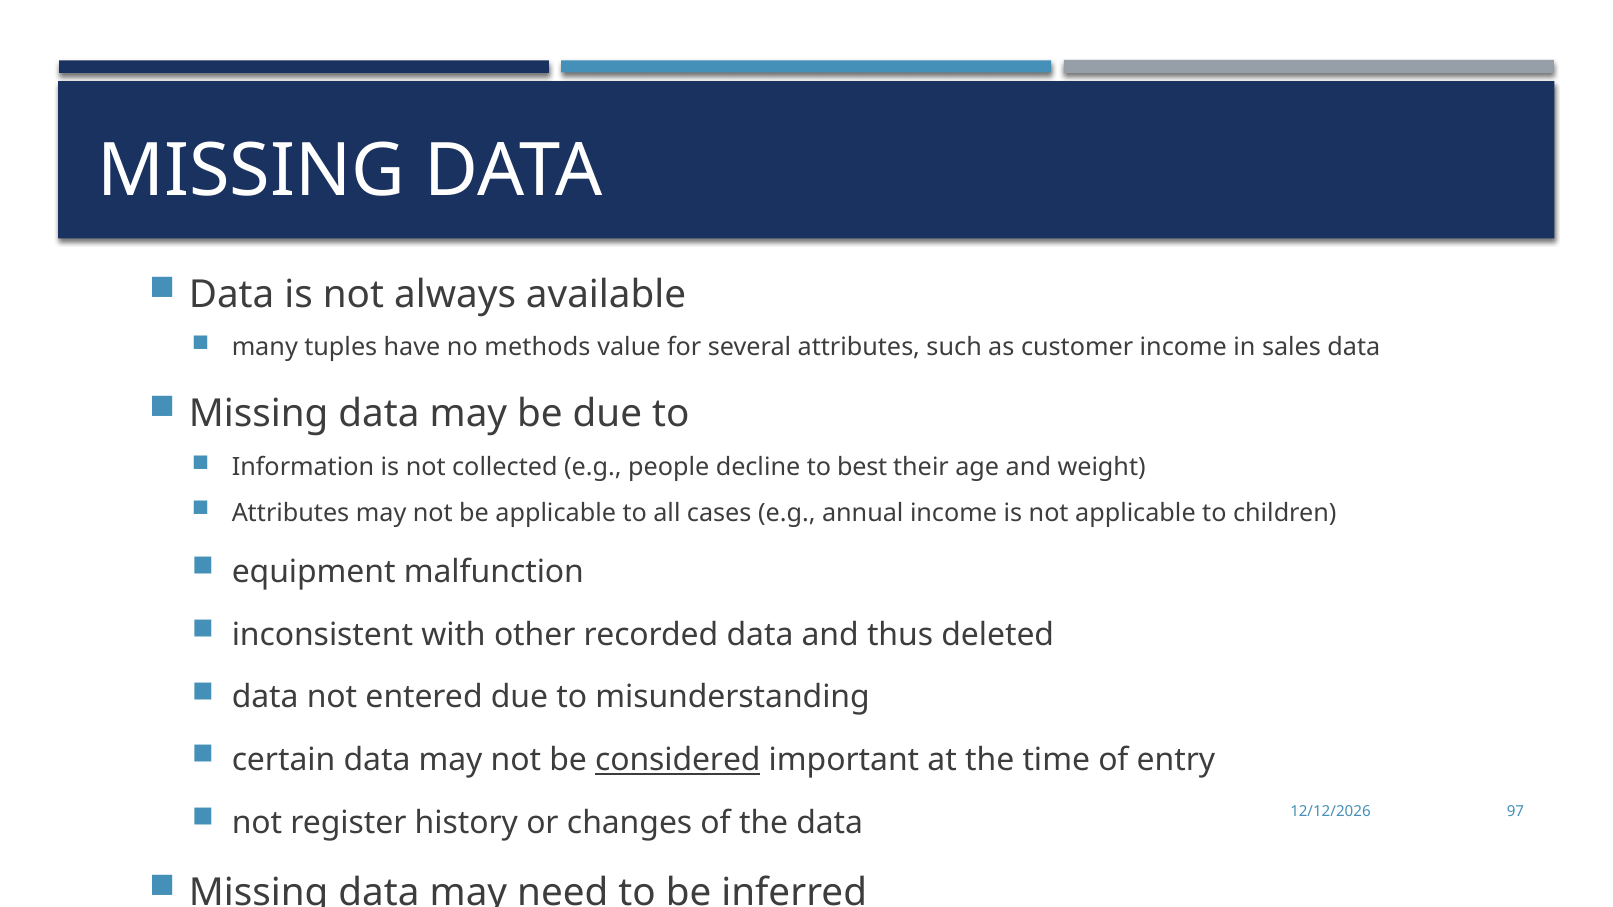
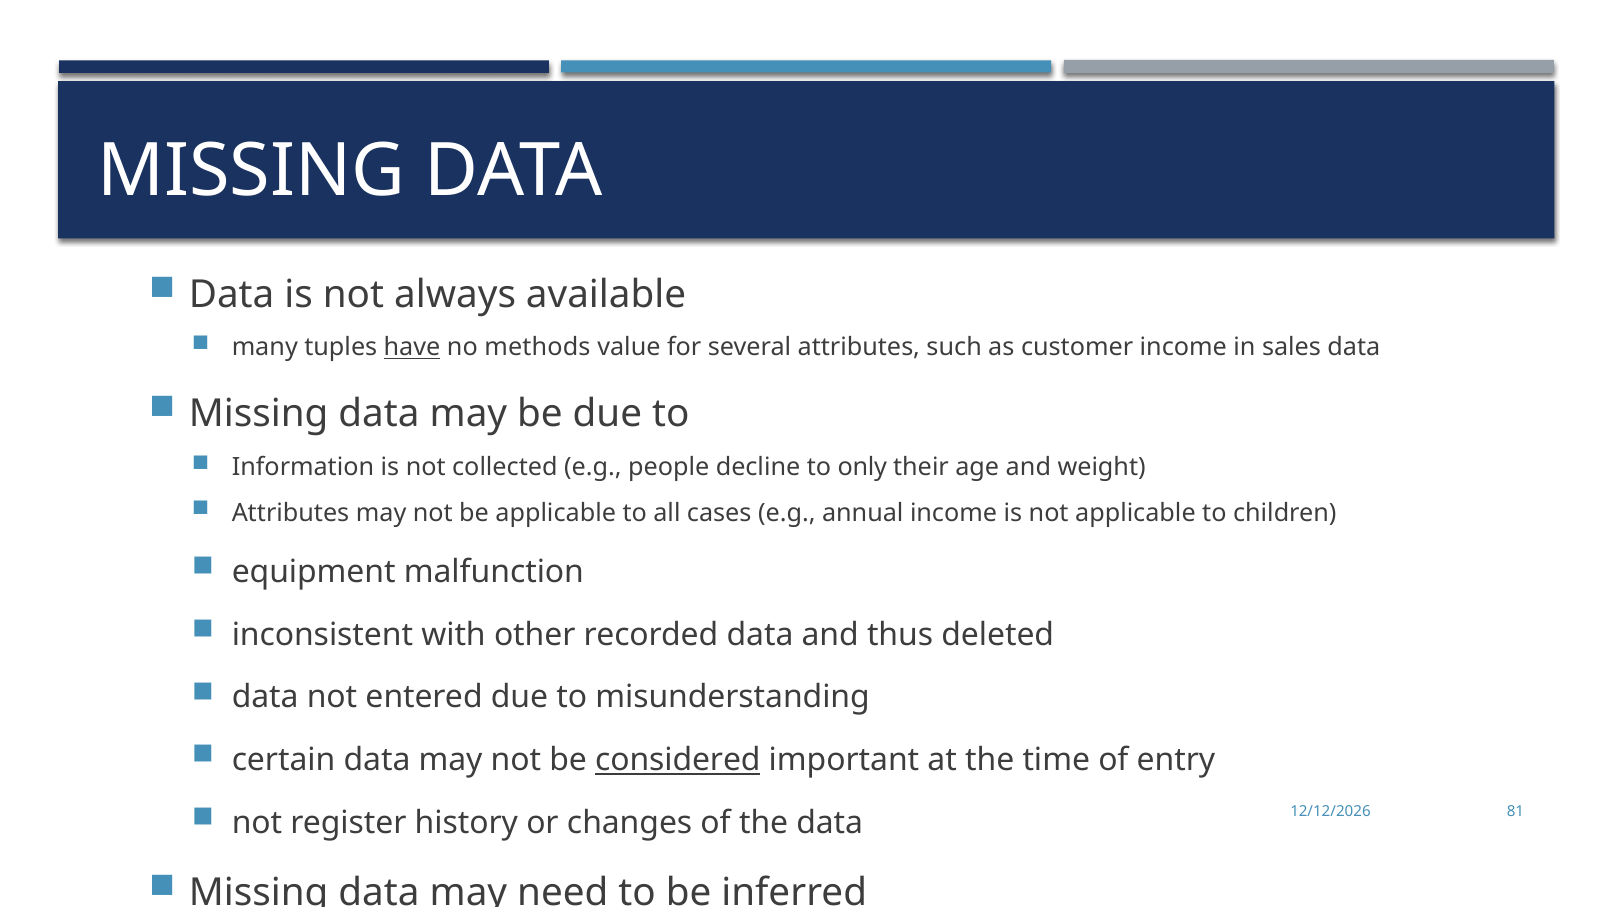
have underline: none -> present
best: best -> only
97: 97 -> 81
